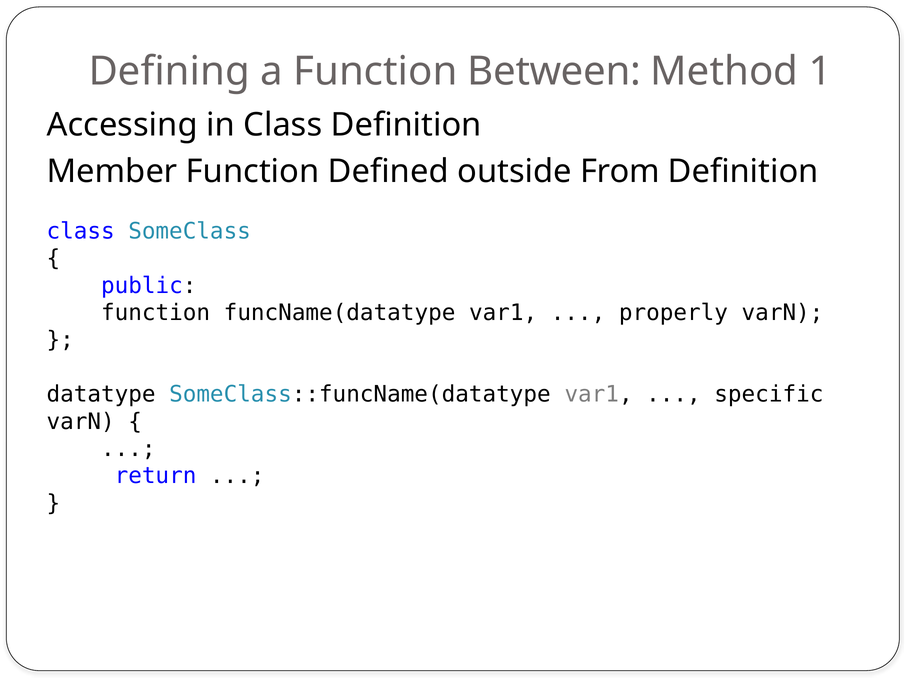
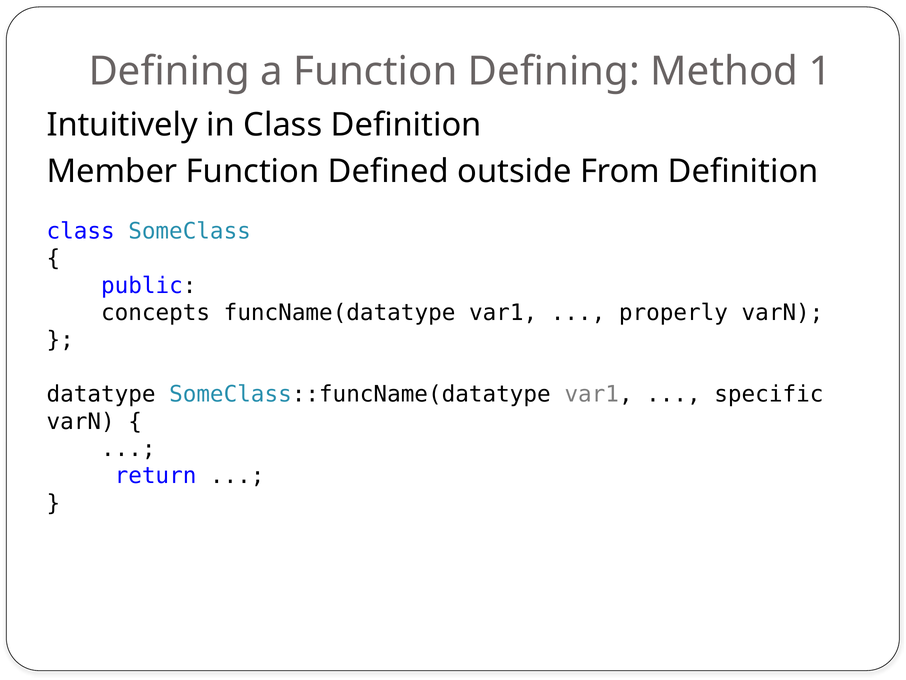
Function Between: Between -> Defining
Accessing: Accessing -> Intuitively
function at (156, 313): function -> concepts
